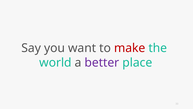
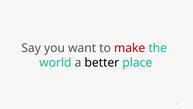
better colour: purple -> black
